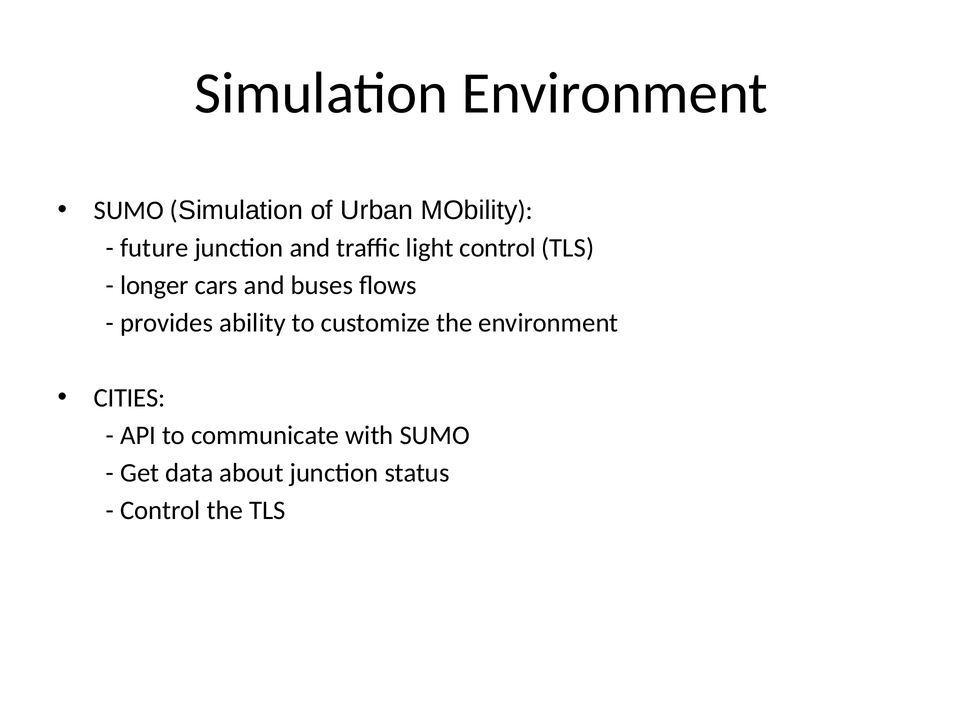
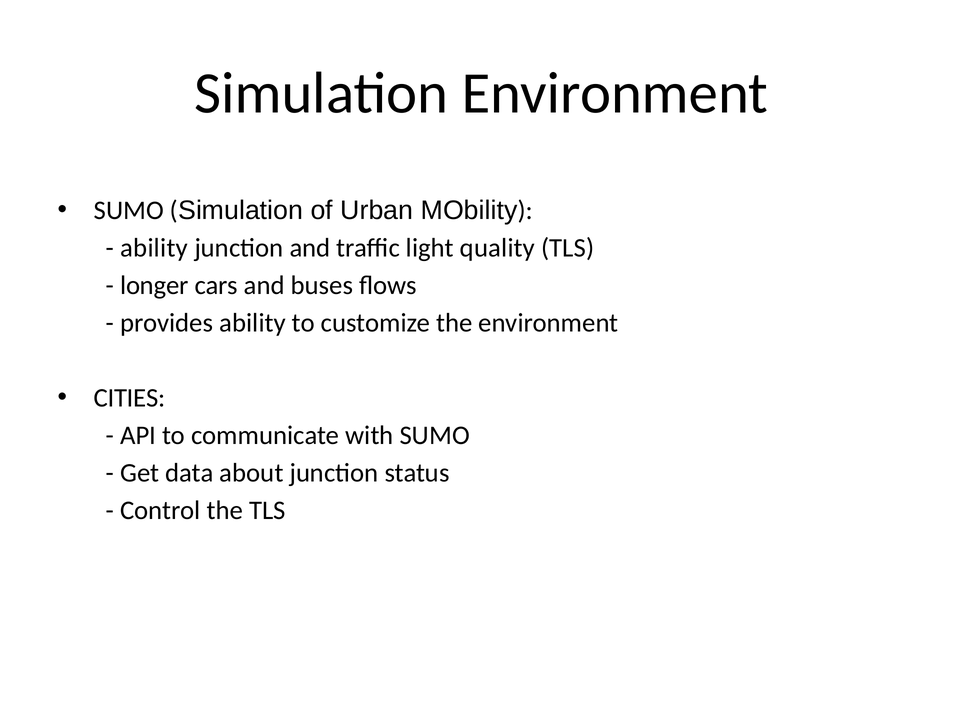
future at (154, 248): future -> ability
light control: control -> quality
